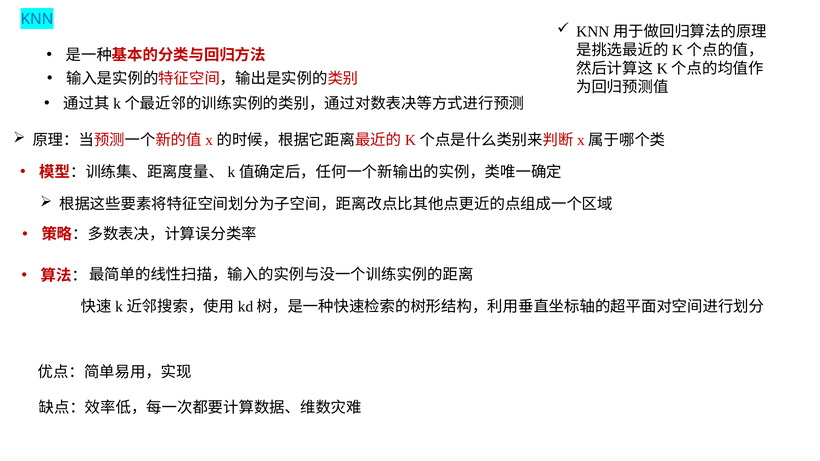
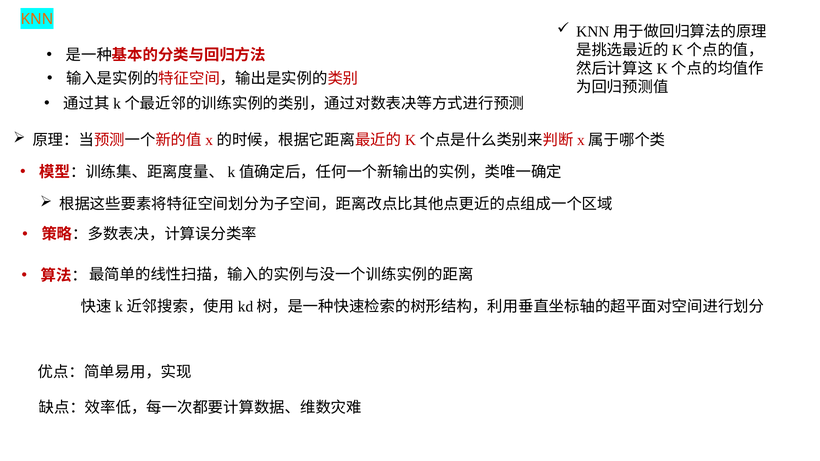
KNN colour: blue -> orange
